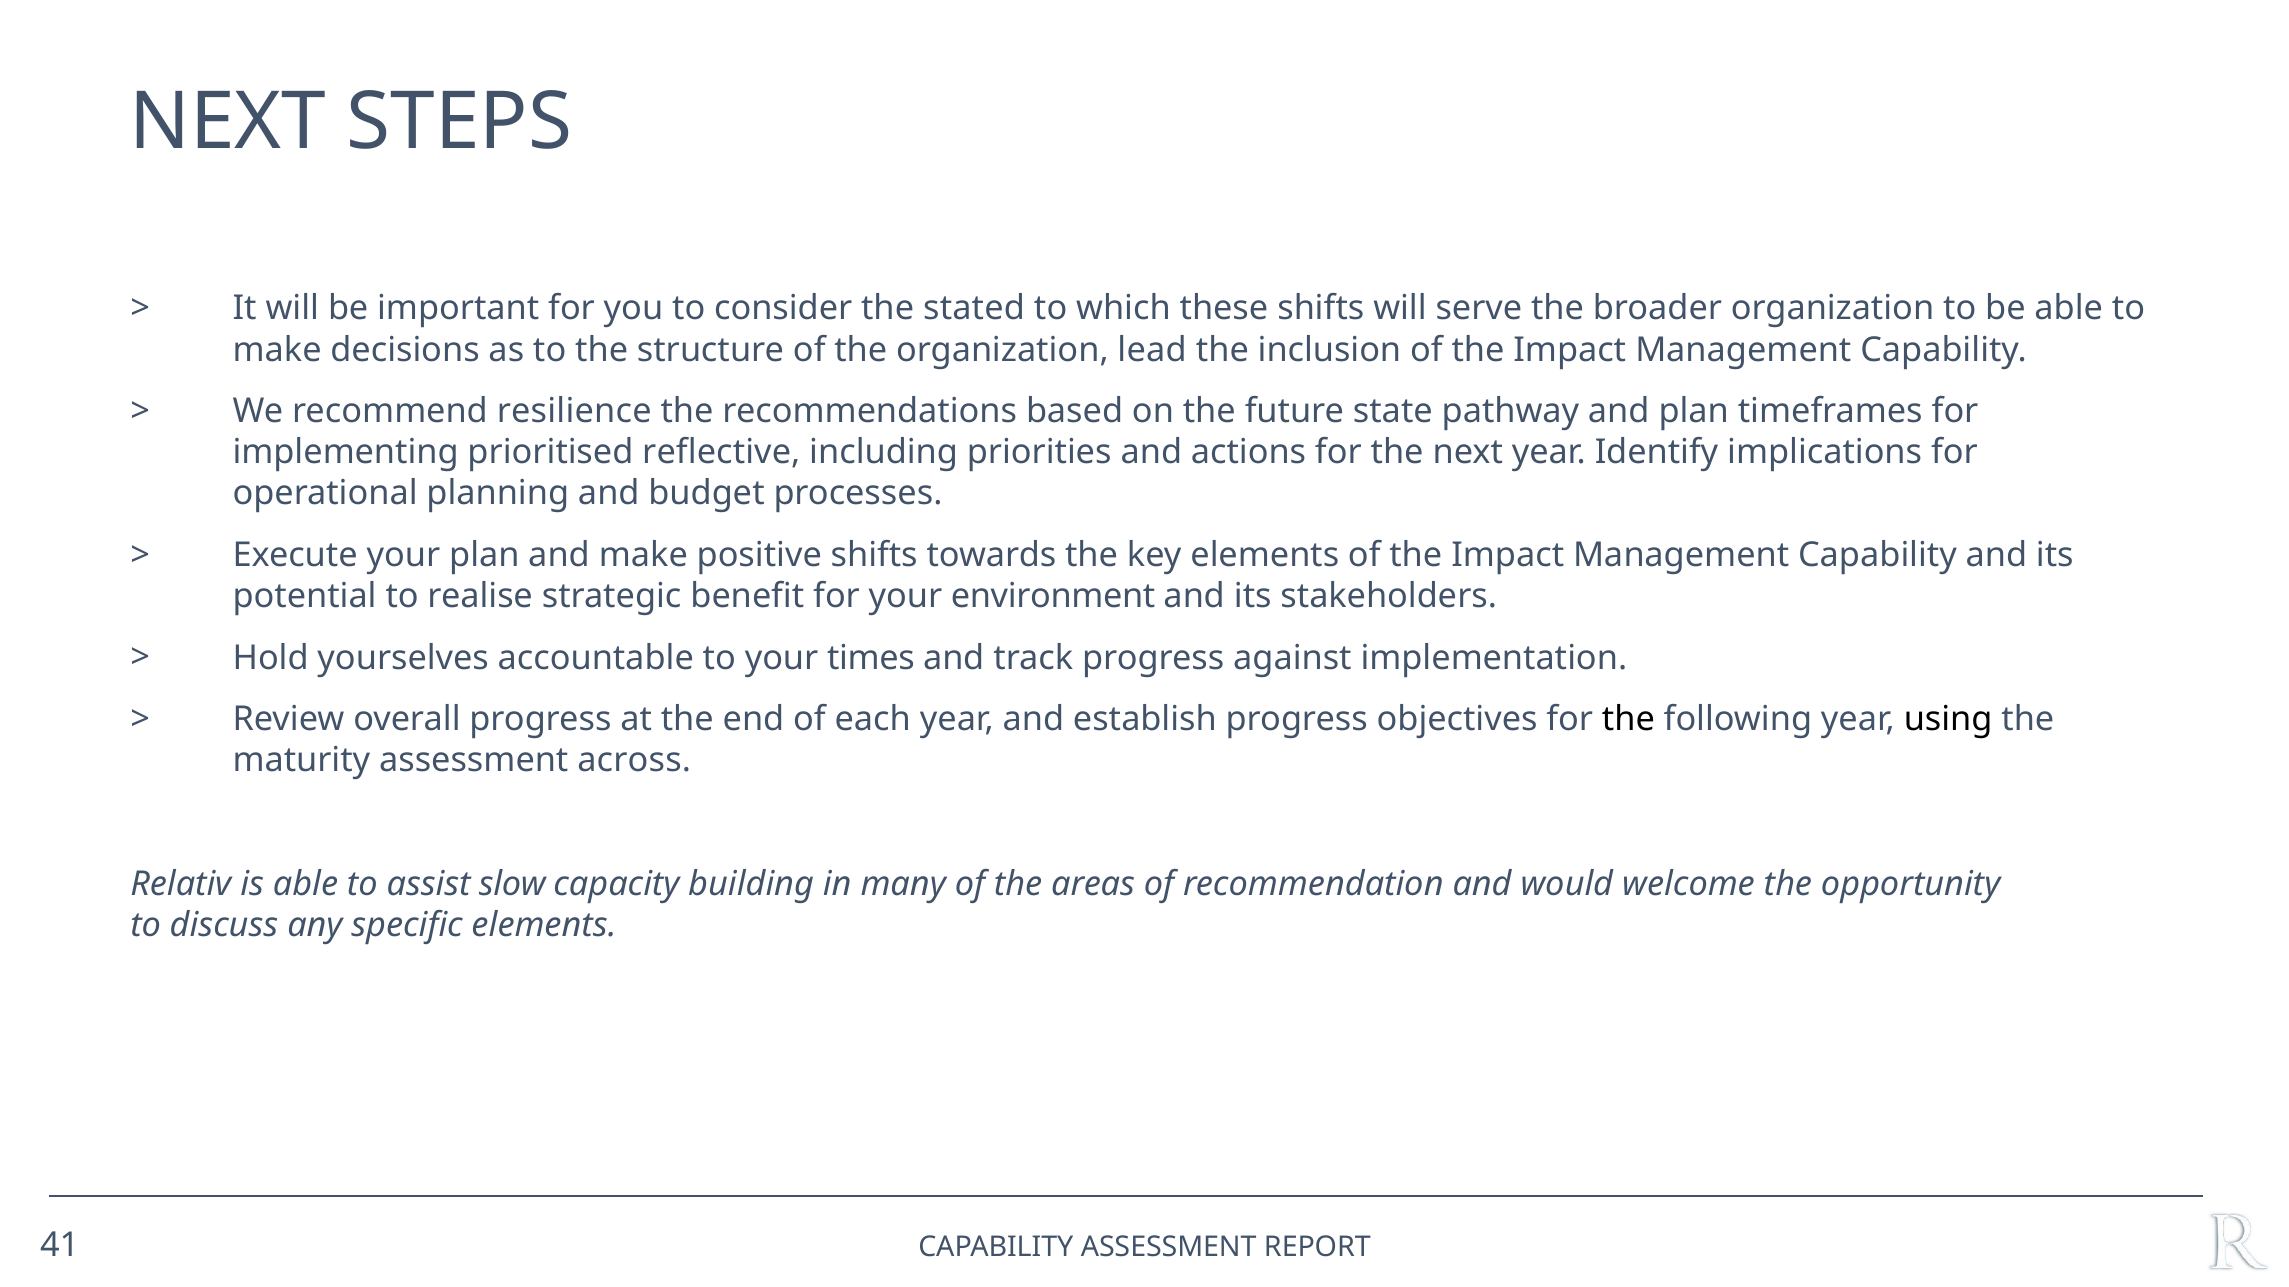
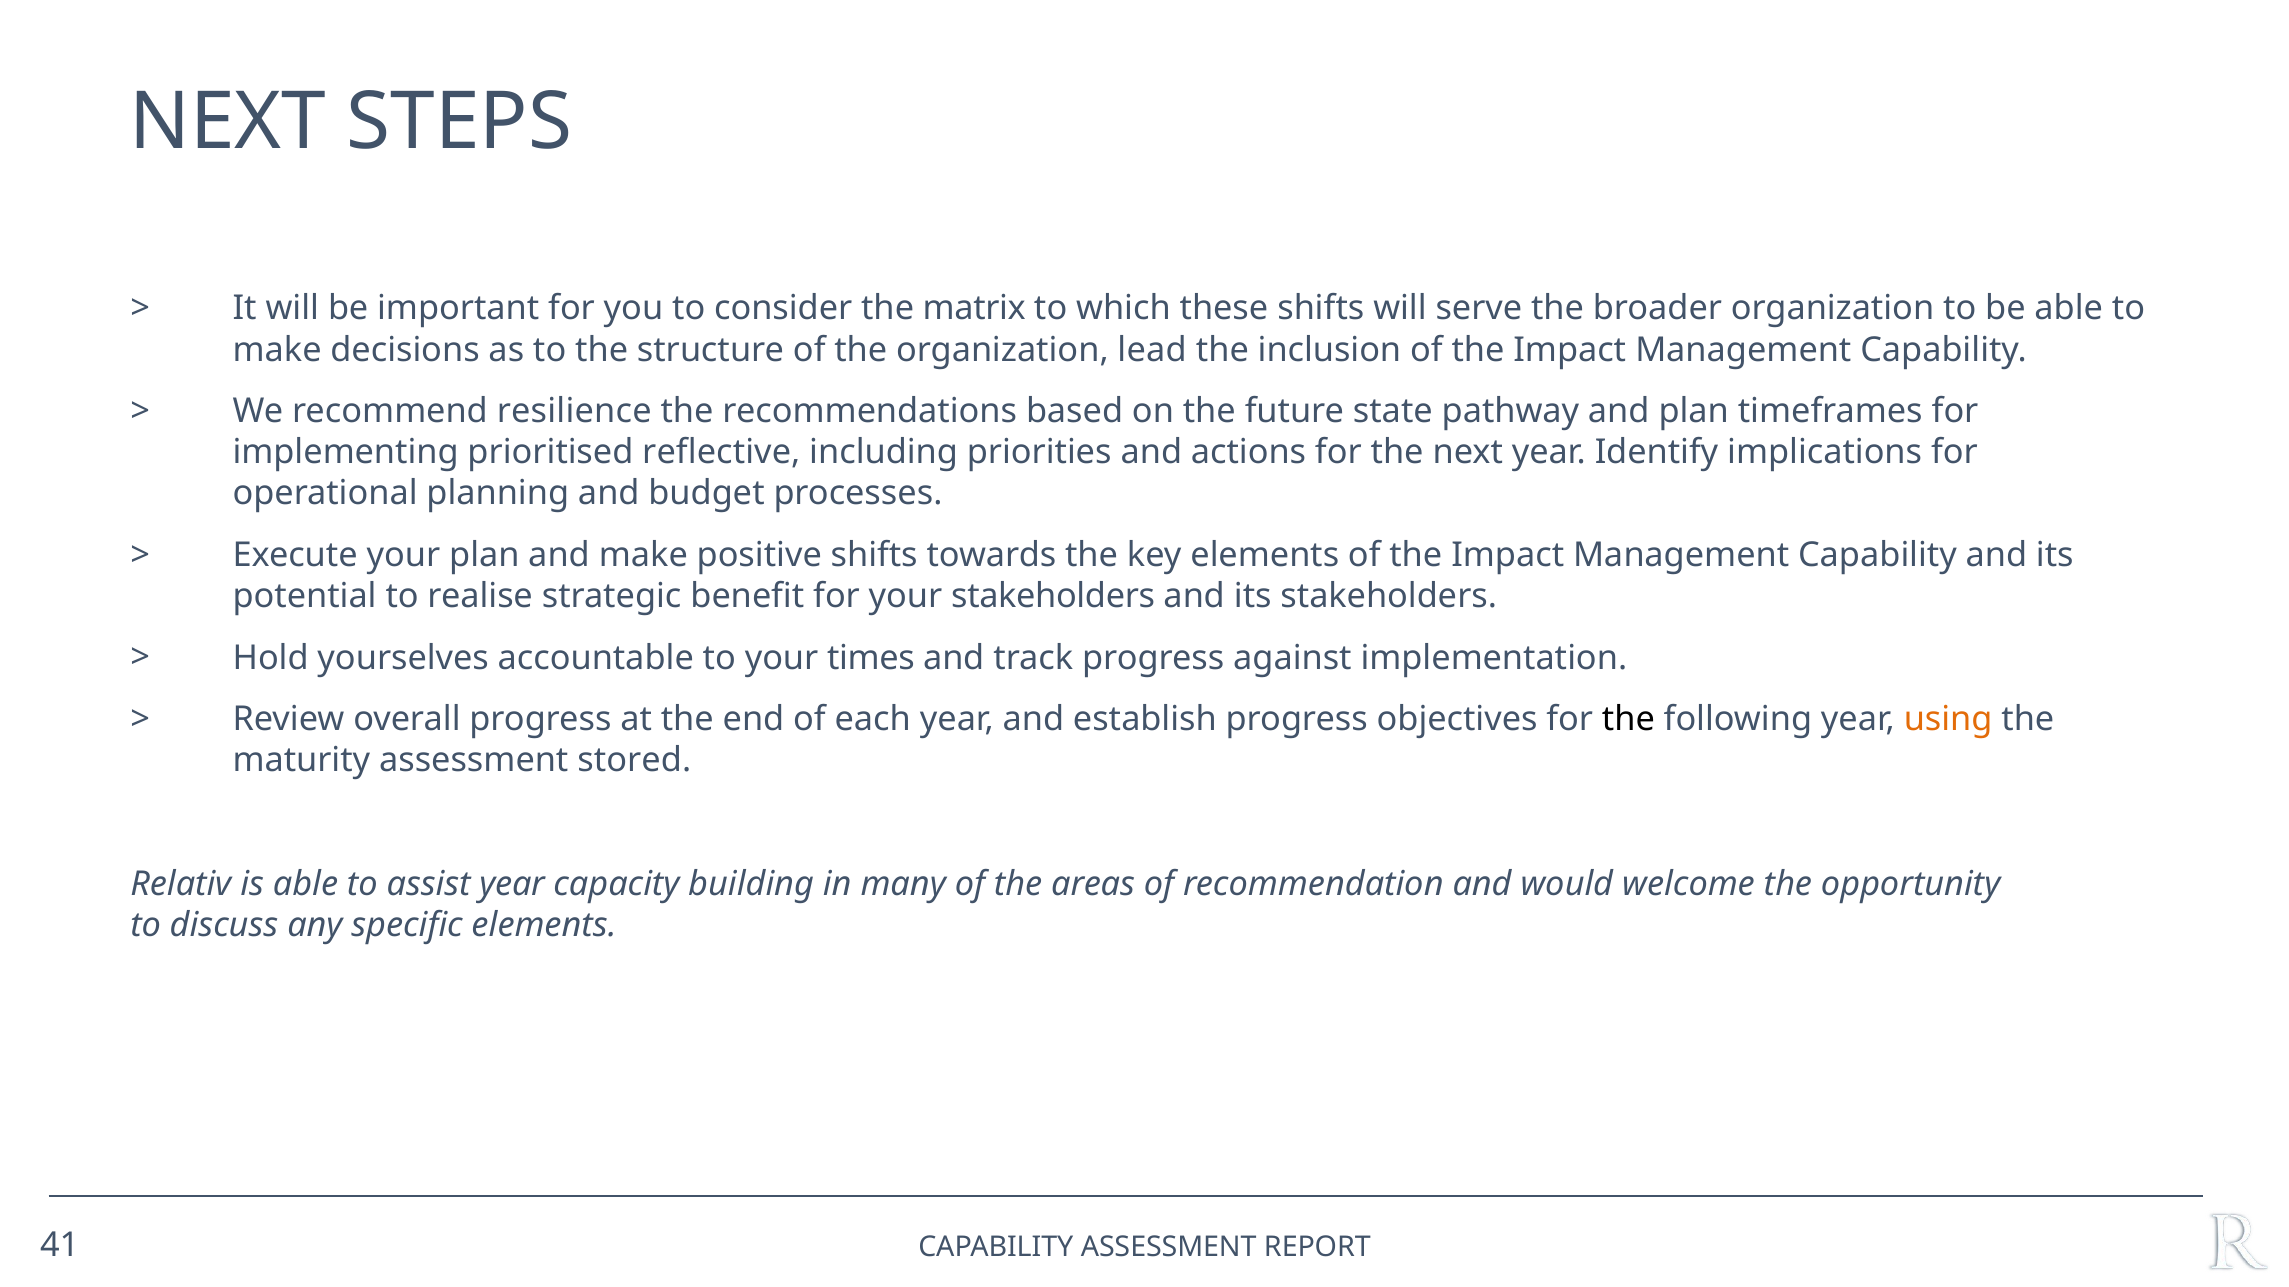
stated: stated -> matrix
your environment: environment -> stakeholders
using colour: black -> orange
across: across -> stored
assist slow: slow -> year
